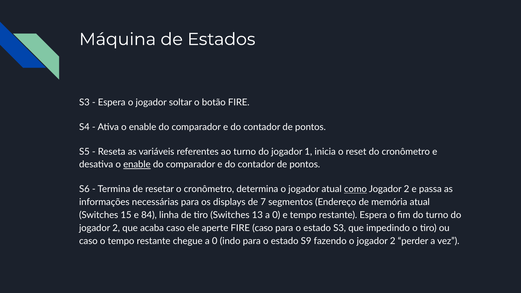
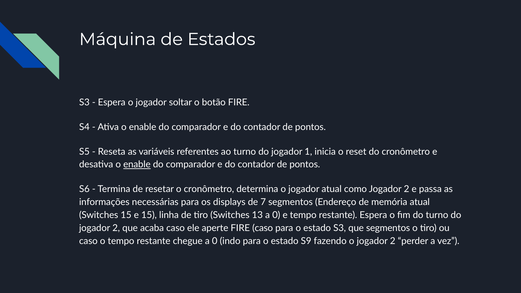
como underline: present -> none
e 84: 84 -> 15
que impedindo: impedindo -> segmentos
